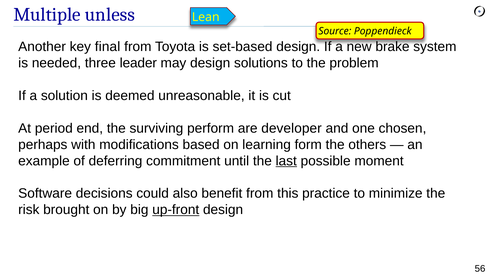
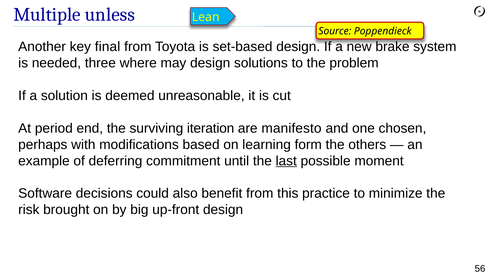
leader: leader -> where
perform: perform -> iteration
developer: developer -> manifesto
up-front underline: present -> none
